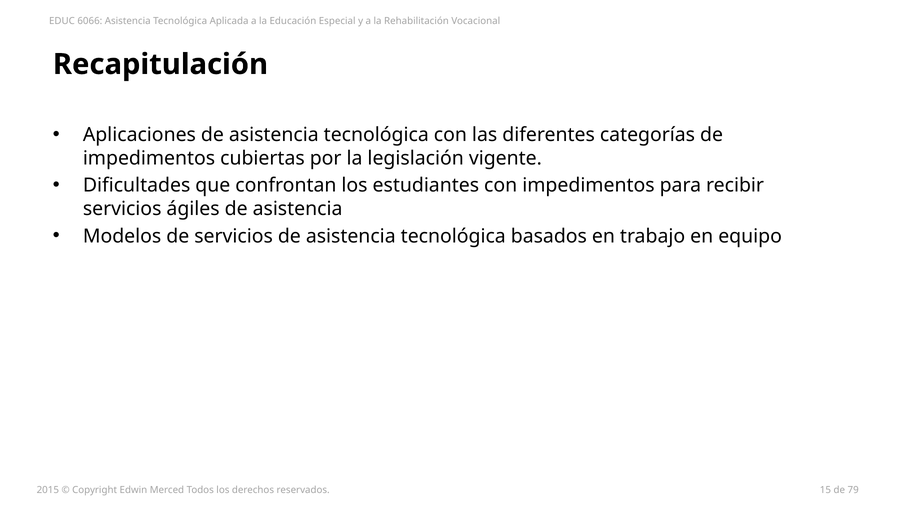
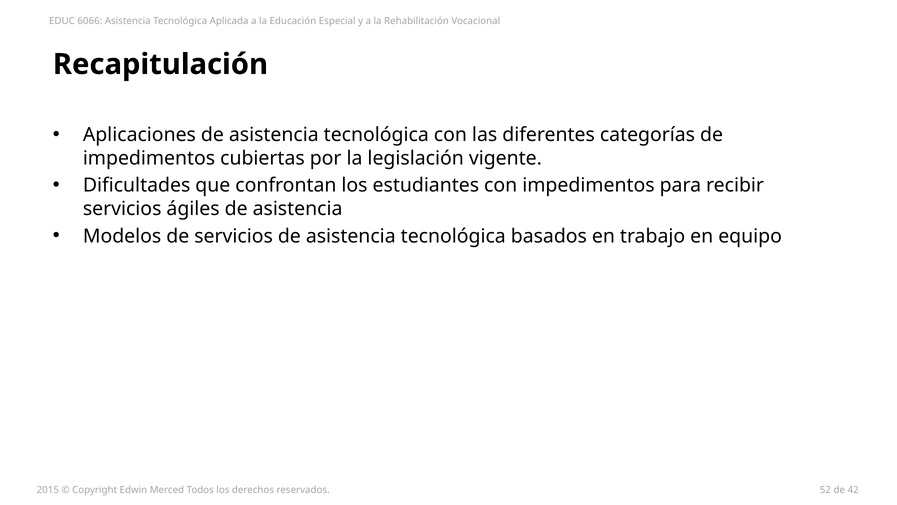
15: 15 -> 52
79: 79 -> 42
